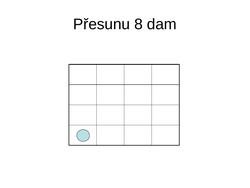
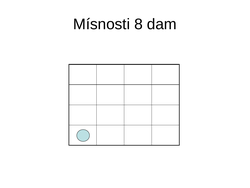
Přesunu: Přesunu -> Mísnosti
